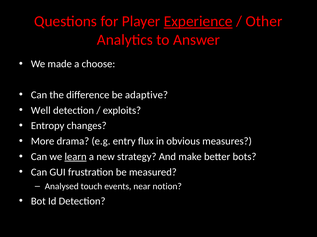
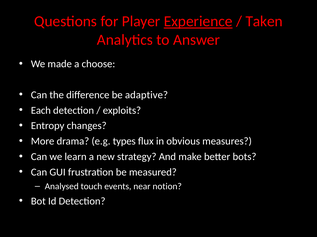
Other: Other -> Taken
Well: Well -> Each
entry: entry -> types
learn underline: present -> none
